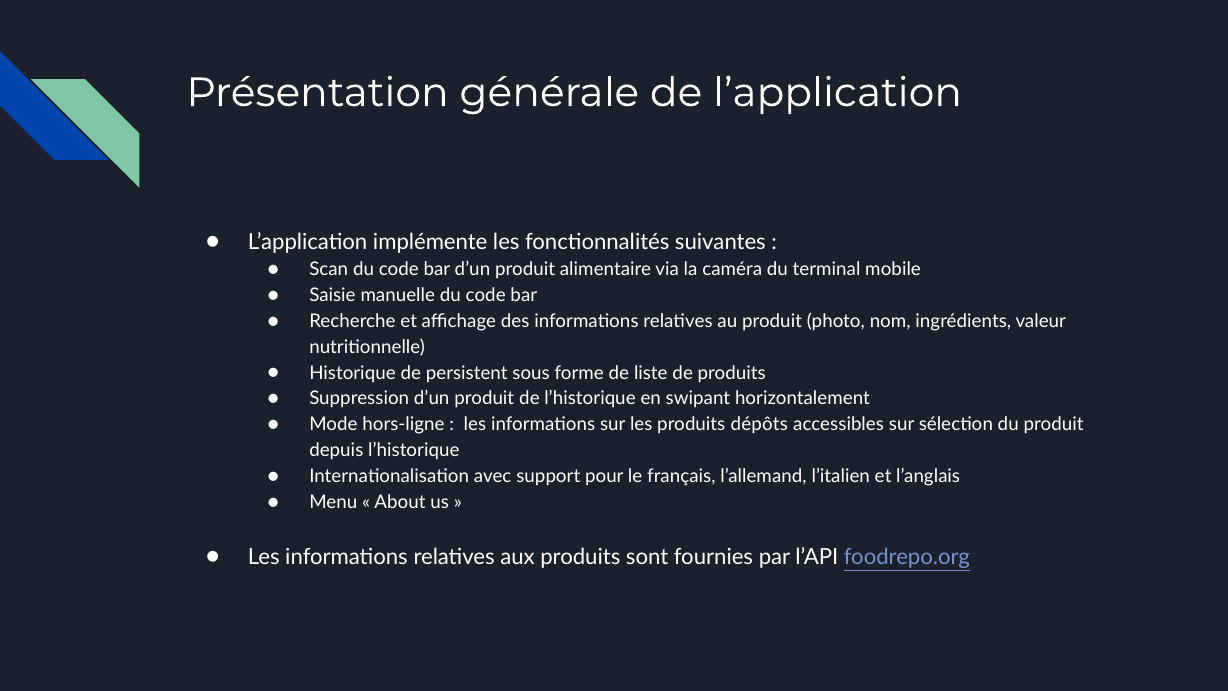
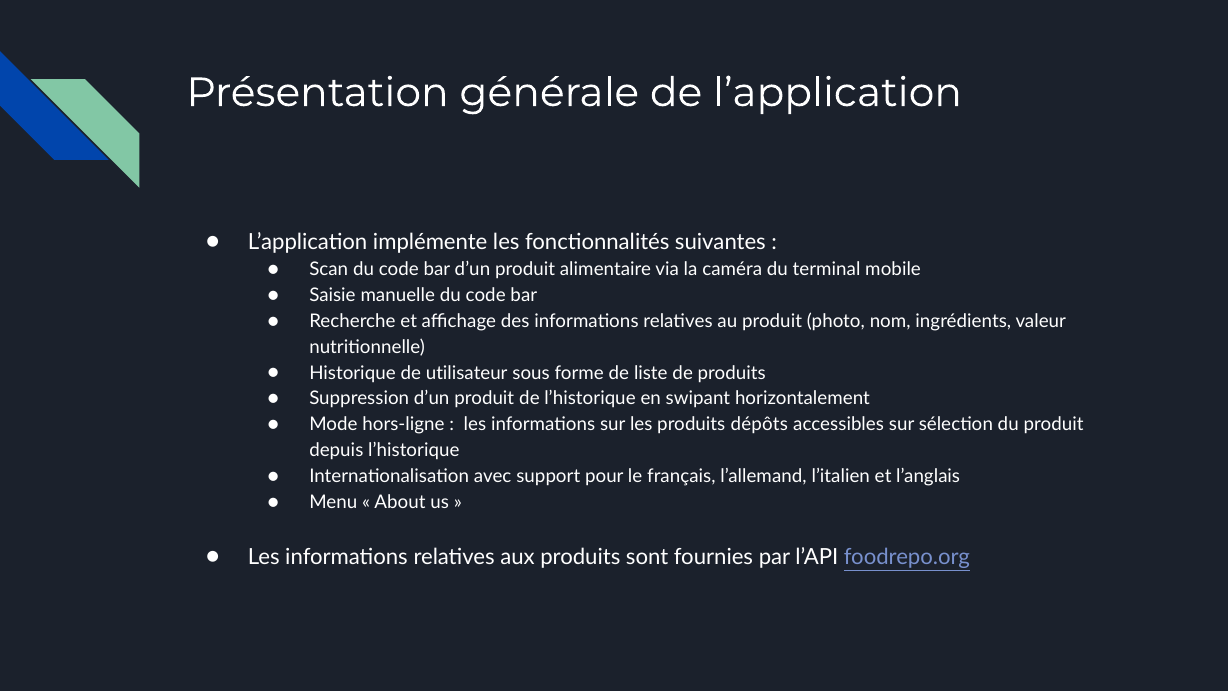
persistent: persistent -> utilisateur
